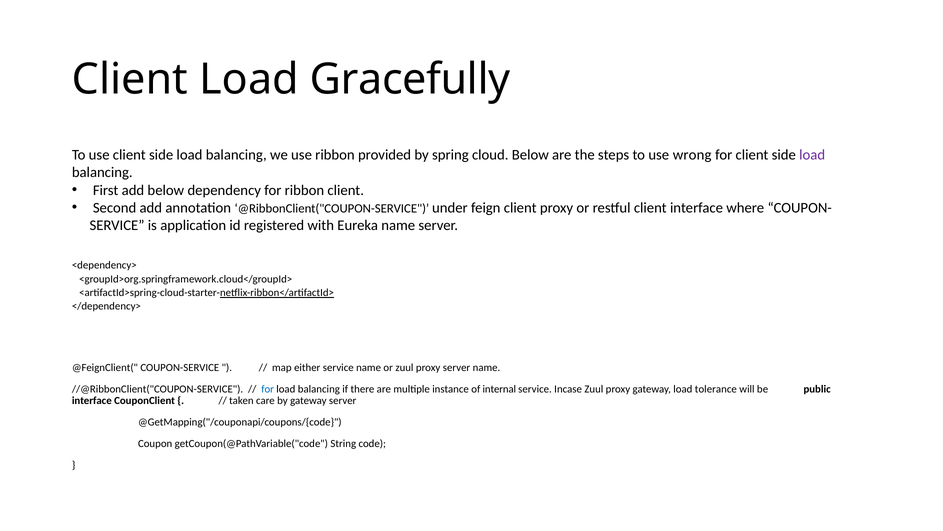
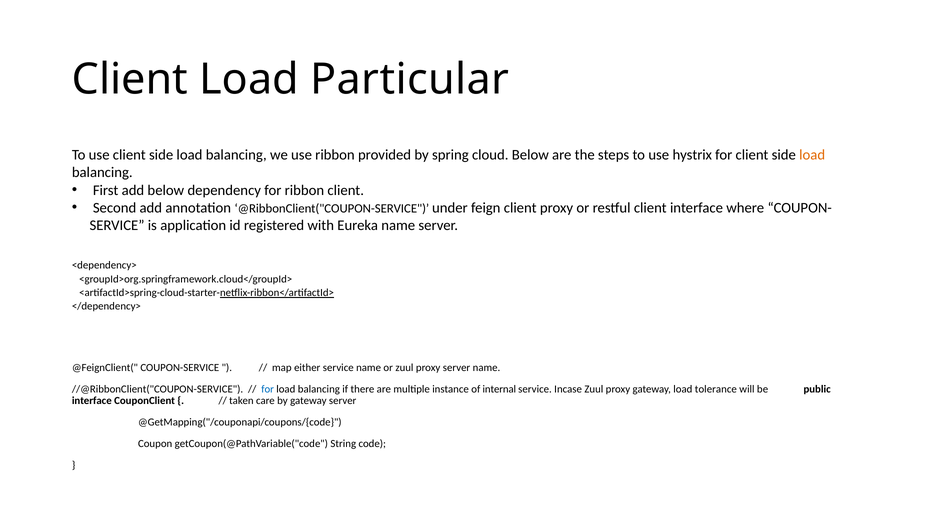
Gracefully: Gracefully -> Particular
wrong: wrong -> hystrix
load at (812, 155) colour: purple -> orange
